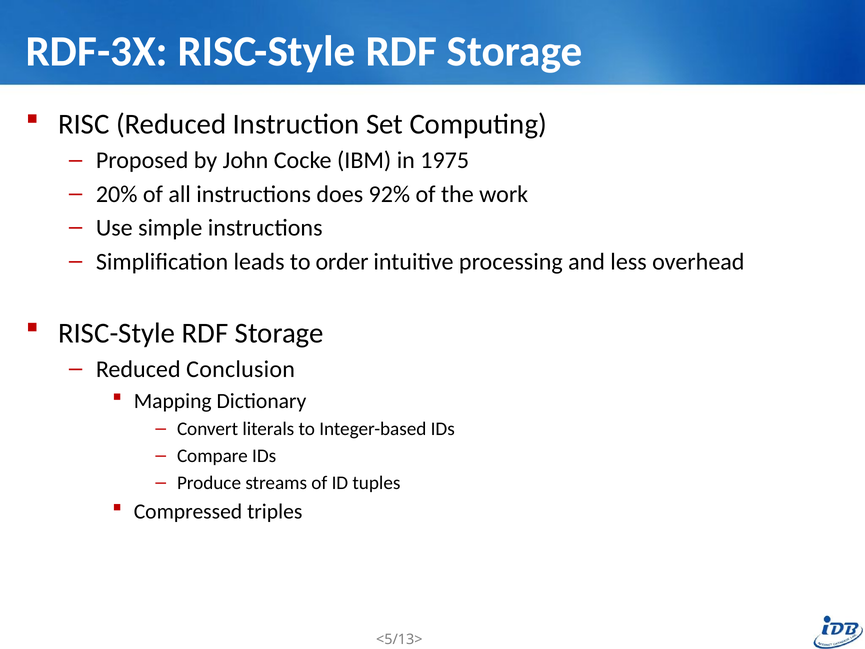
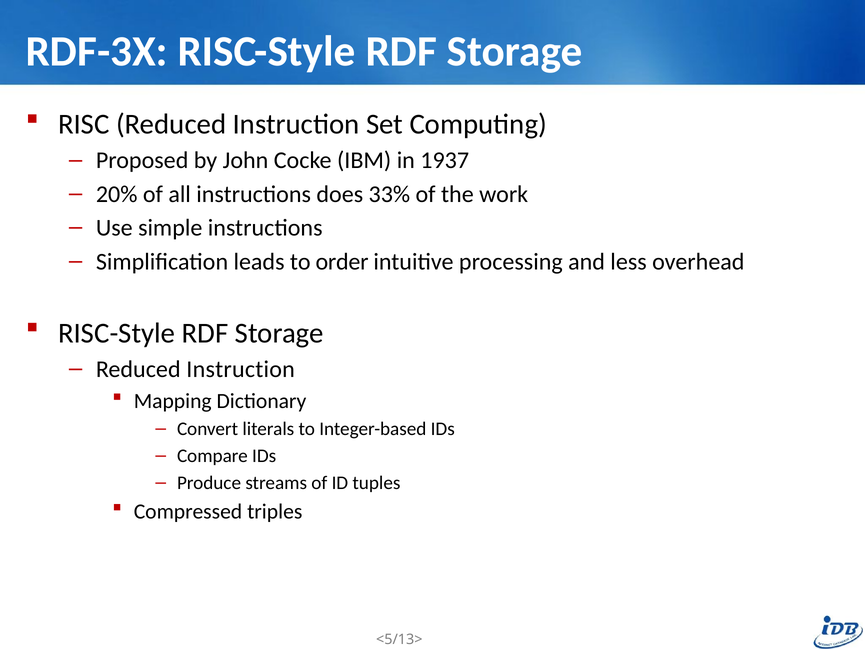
1975: 1975 -> 1937
92%: 92% -> 33%
Conclusion at (241, 369): Conclusion -> Instruction
